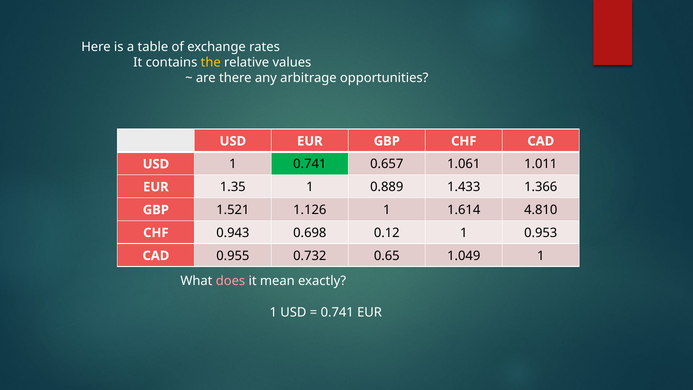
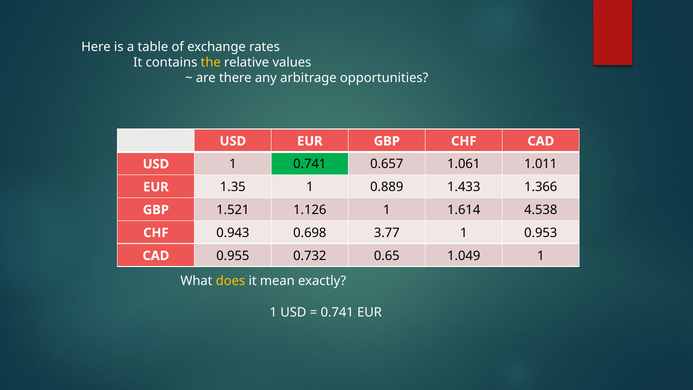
4.810: 4.810 -> 4.538
0.12: 0.12 -> 3.77
does colour: pink -> yellow
